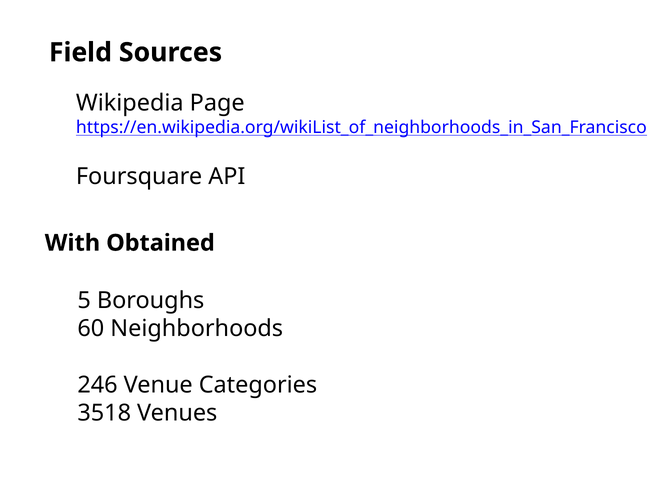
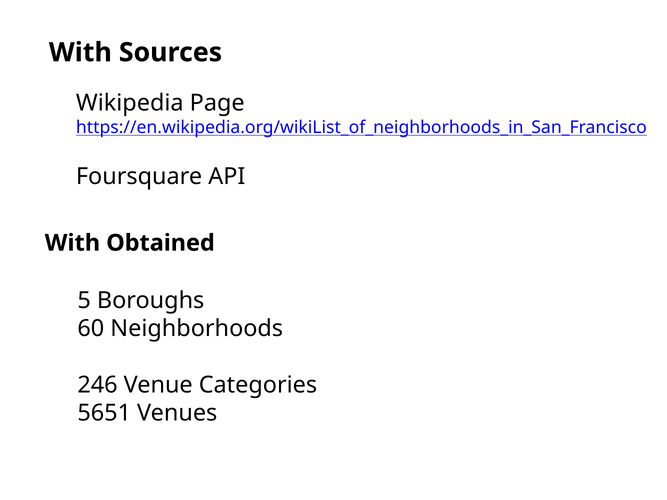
Field at (80, 52): Field -> With
3518: 3518 -> 5651
